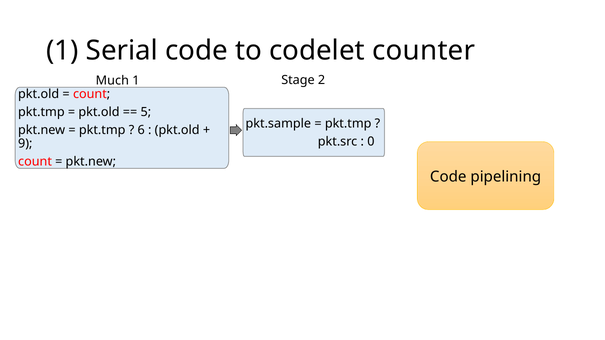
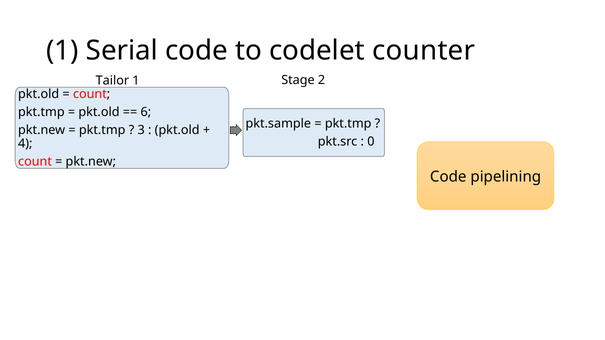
Much: Much -> Tailor
5: 5 -> 6
6: 6 -> 3
9: 9 -> 4
